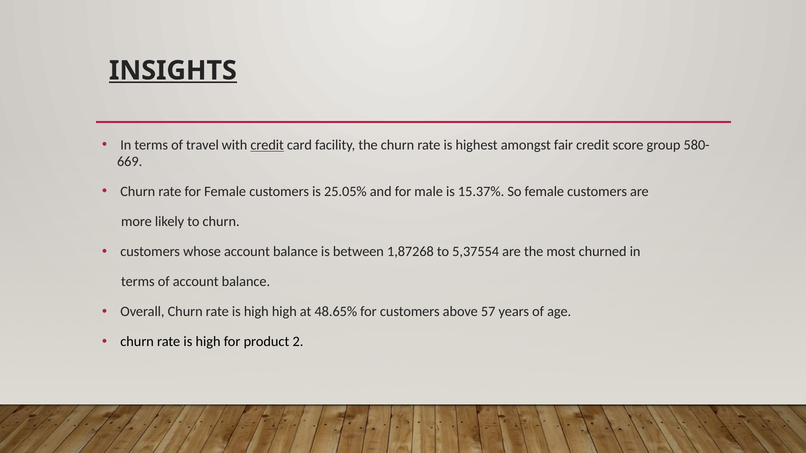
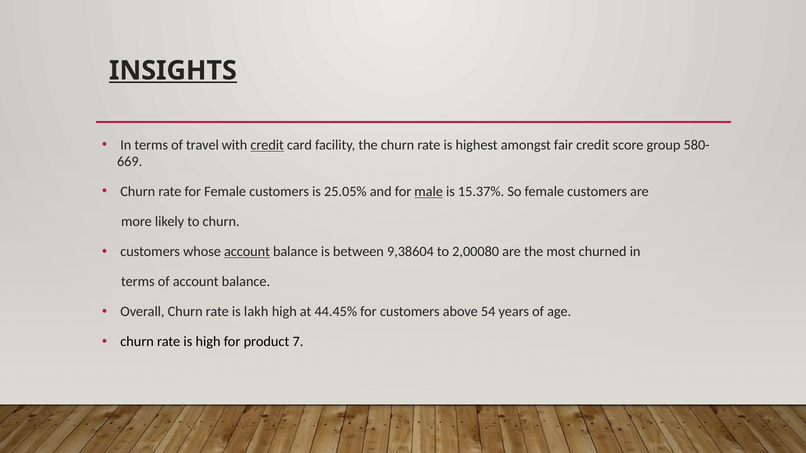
male underline: none -> present
account at (247, 252) underline: none -> present
1,87268: 1,87268 -> 9,38604
5,37554: 5,37554 -> 2,00080
high at (256, 312): high -> lakh
48.65%: 48.65% -> 44.45%
57: 57 -> 54
2: 2 -> 7
